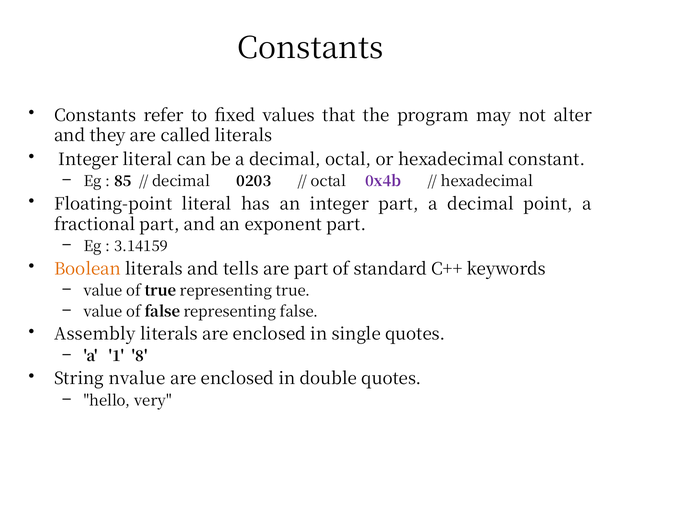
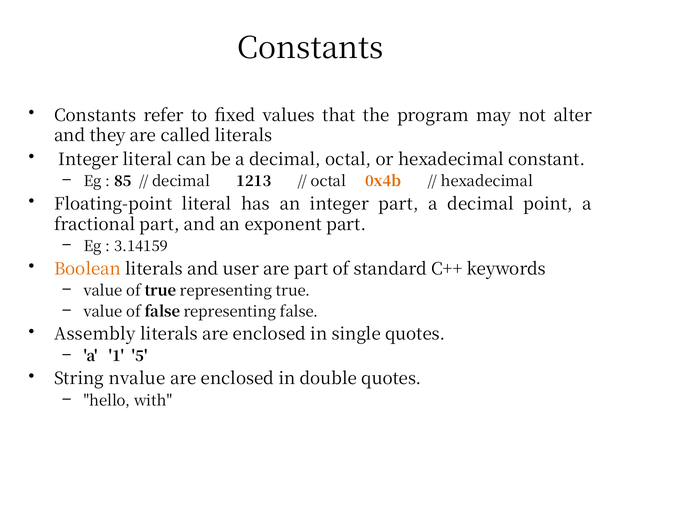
0203: 0203 -> 1213
0x4b colour: purple -> orange
tells: tells -> user
8: 8 -> 5
very: very -> with
